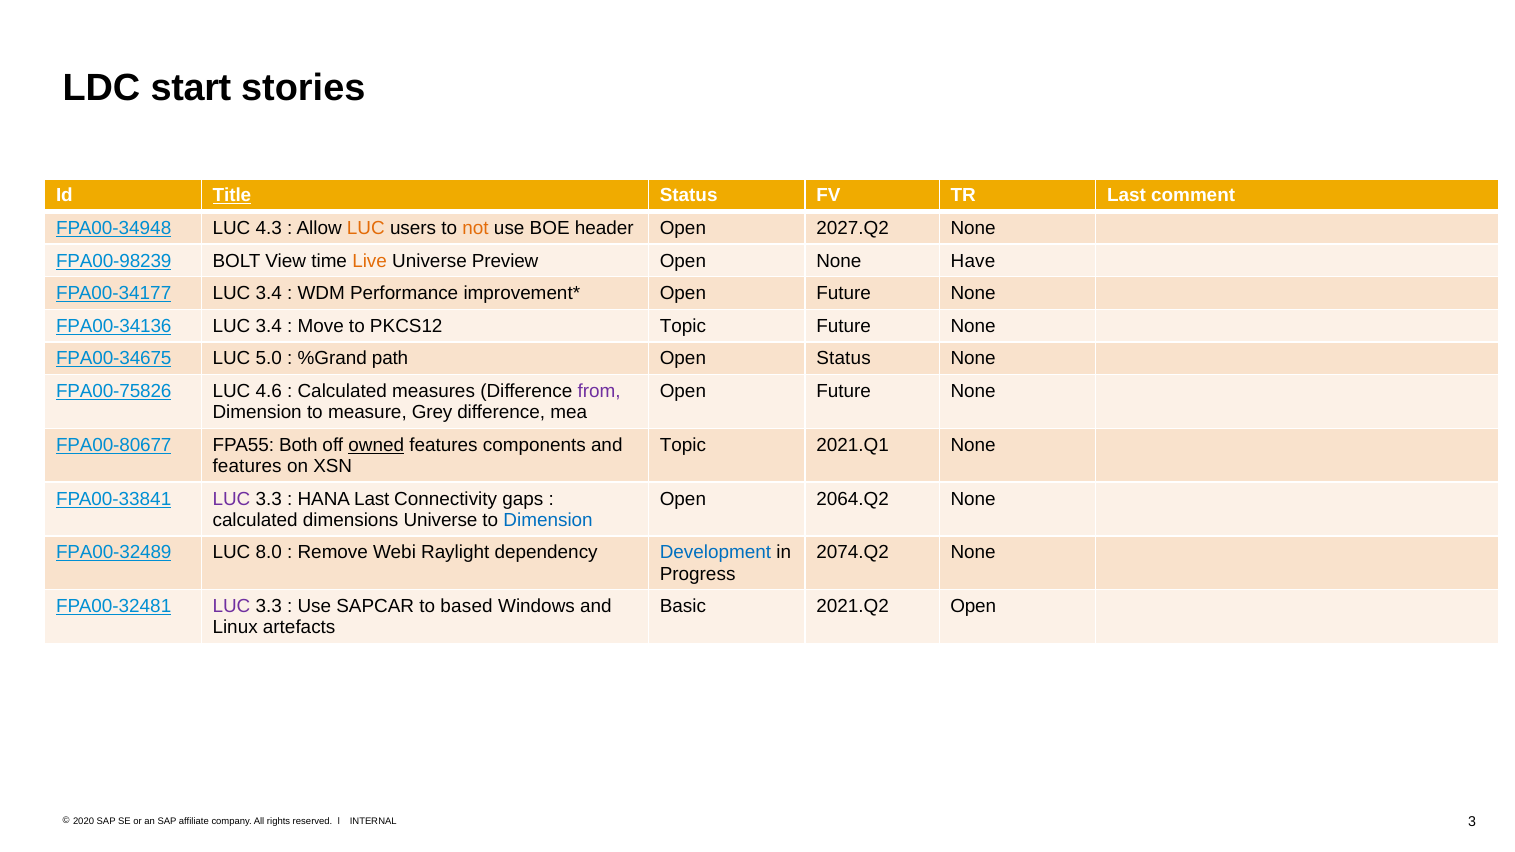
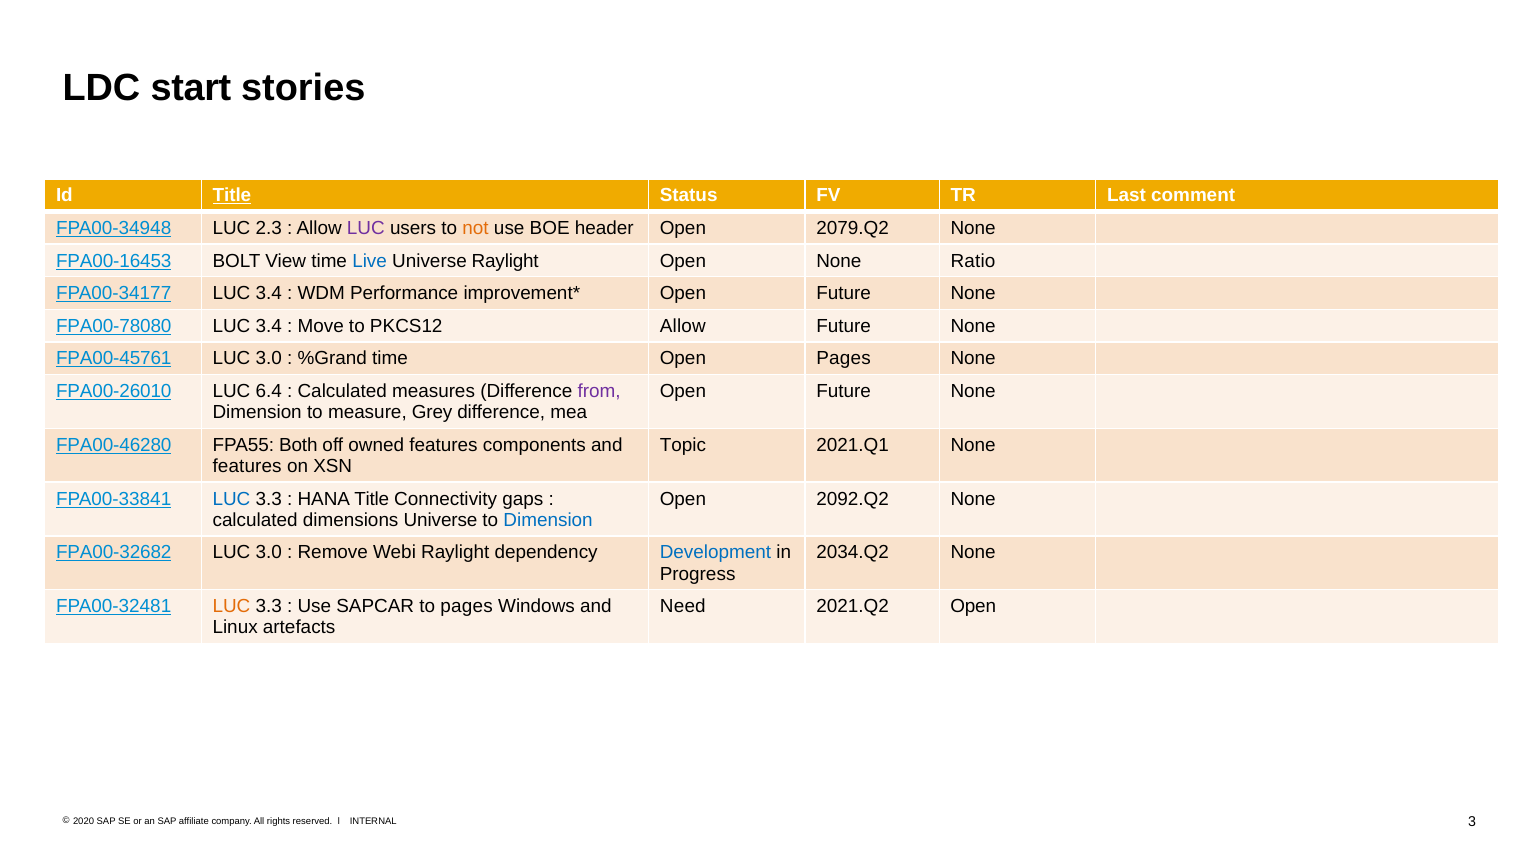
4.3: 4.3 -> 2.3
LUC at (366, 228) colour: orange -> purple
2027.Q2: 2027.Q2 -> 2079.Q2
FPA00-98239: FPA00-98239 -> FPA00-16453
Live colour: orange -> blue
Universe Preview: Preview -> Raylight
Have: Have -> Ratio
FPA00-34136: FPA00-34136 -> FPA00-78080
PKCS12 Topic: Topic -> Allow
FPA00-34675: FPA00-34675 -> FPA00-45761
5.0 at (269, 359): 5.0 -> 3.0
%Grand path: path -> time
Open Status: Status -> Pages
FPA00-75826: FPA00-75826 -> FPA00-26010
4.6: 4.6 -> 6.4
FPA00-80677: FPA00-80677 -> FPA00-46280
owned underline: present -> none
LUC at (231, 499) colour: purple -> blue
HANA Last: Last -> Title
2064.Q2: 2064.Q2 -> 2092.Q2
FPA00-32489: FPA00-32489 -> FPA00-32682
8.0 at (269, 553): 8.0 -> 3.0
2074.Q2: 2074.Q2 -> 2034.Q2
LUC at (231, 606) colour: purple -> orange
to based: based -> pages
Basic: Basic -> Need
